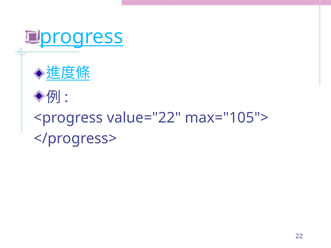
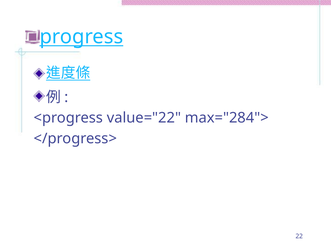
max="105">: max="105"> -> max="284">
